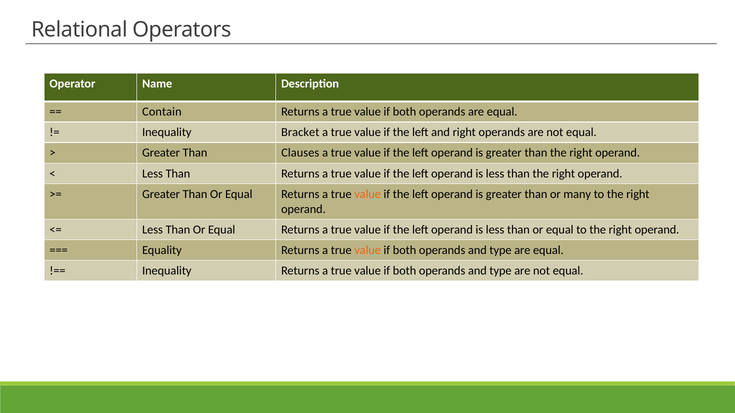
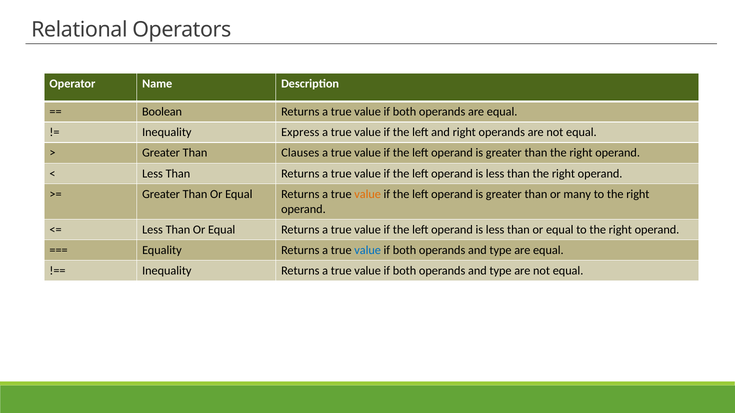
Contain: Contain -> Boolean
Bracket: Bracket -> Express
value at (368, 250) colour: orange -> blue
